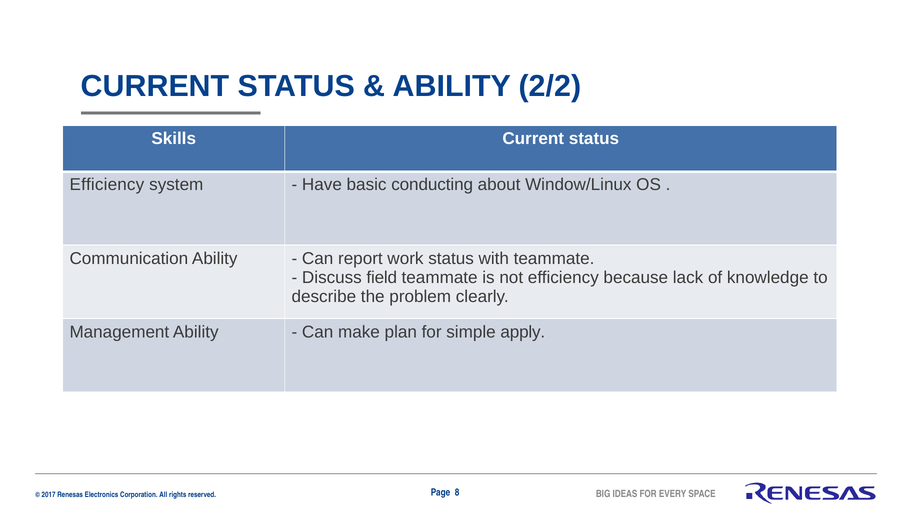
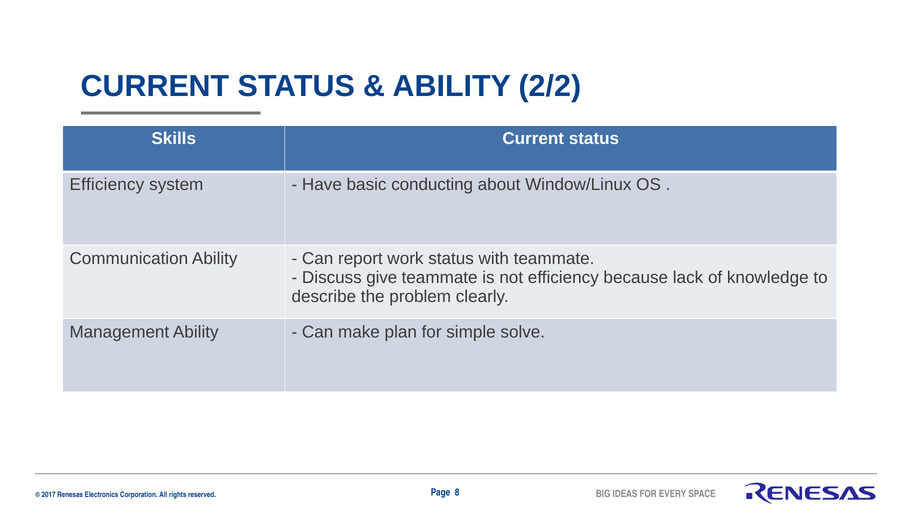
field: field -> give
apply: apply -> solve
